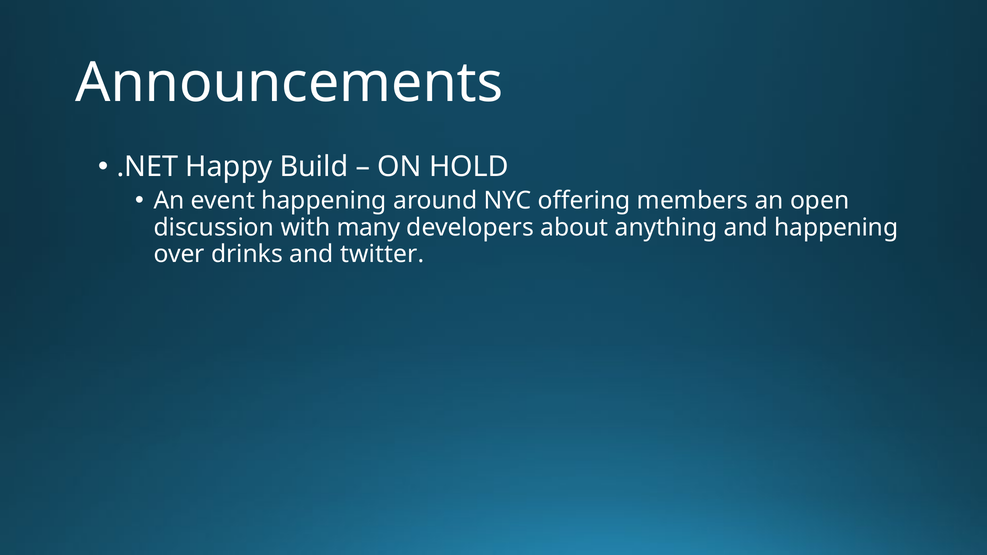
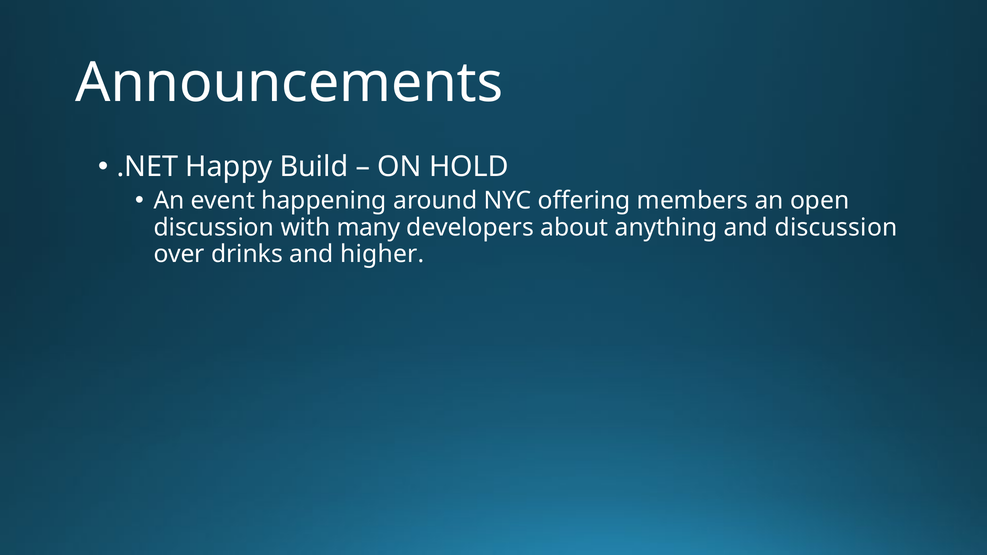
and happening: happening -> discussion
twitter: twitter -> higher
